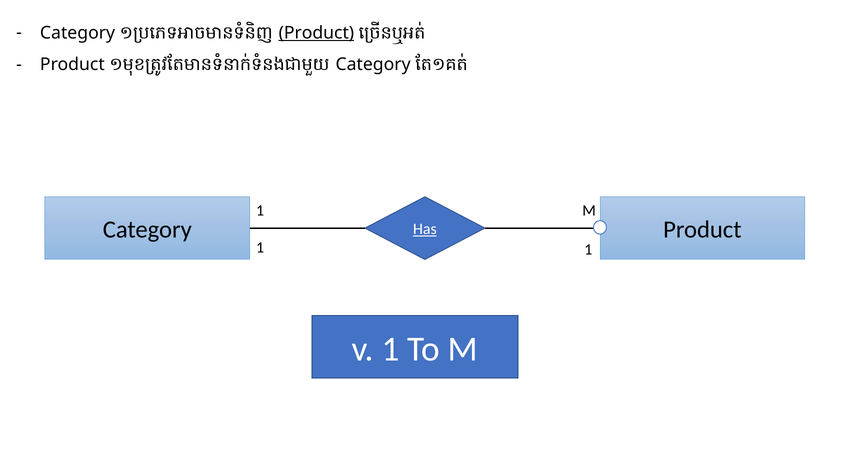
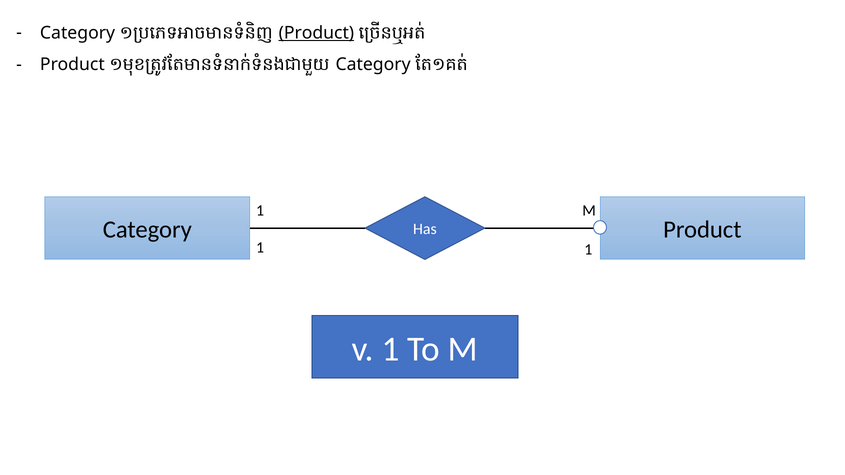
Has underline: present -> none
